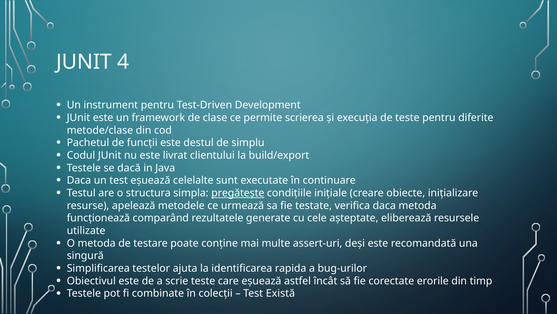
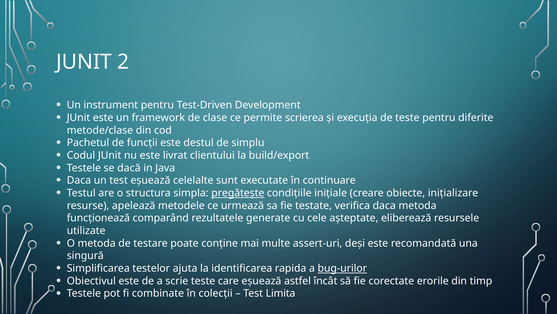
4: 4 -> 2
bug-urilor underline: none -> present
Există: Există -> Limita
